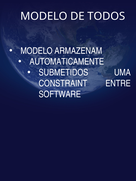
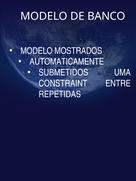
TODOS: TODOS -> BANCO
ARMAZENAM: ARMAZENAM -> MOSTRADOS
SOFTWARE: SOFTWARE -> REPETIDAS
